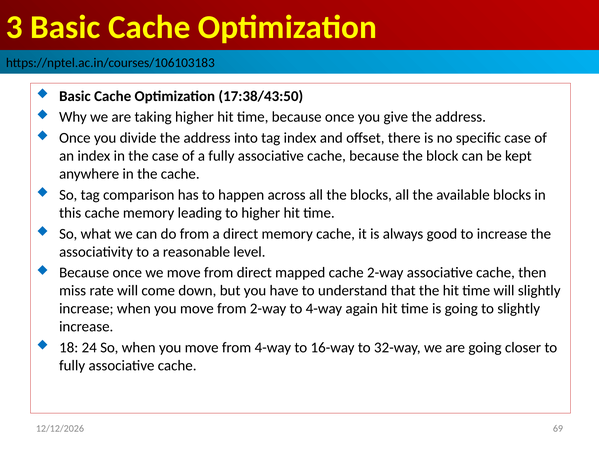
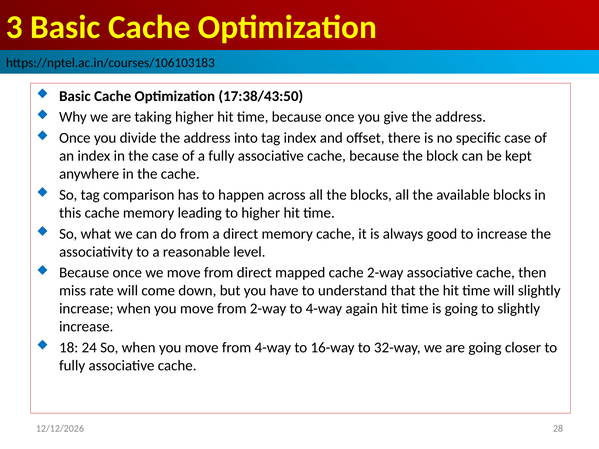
69: 69 -> 28
